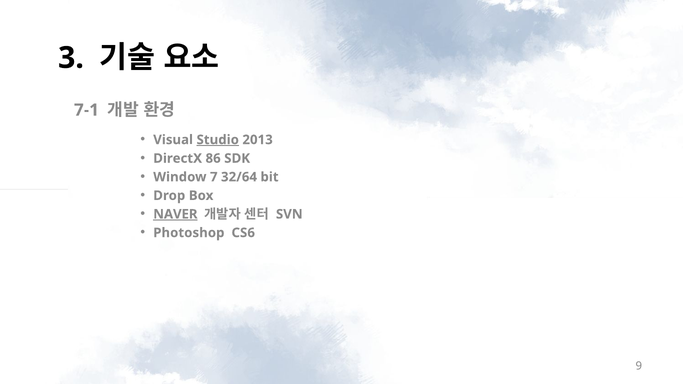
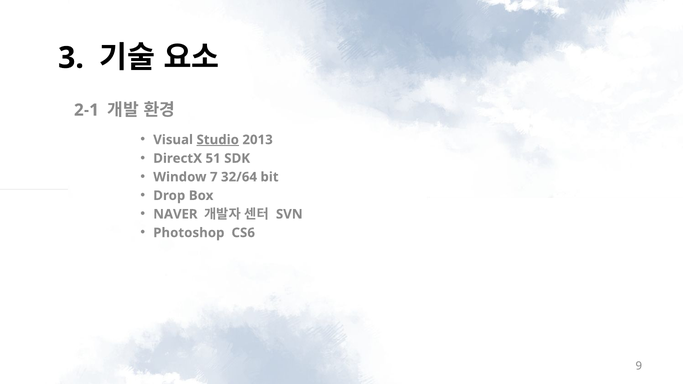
7-1: 7-1 -> 2-1
86: 86 -> 51
NAVER underline: present -> none
